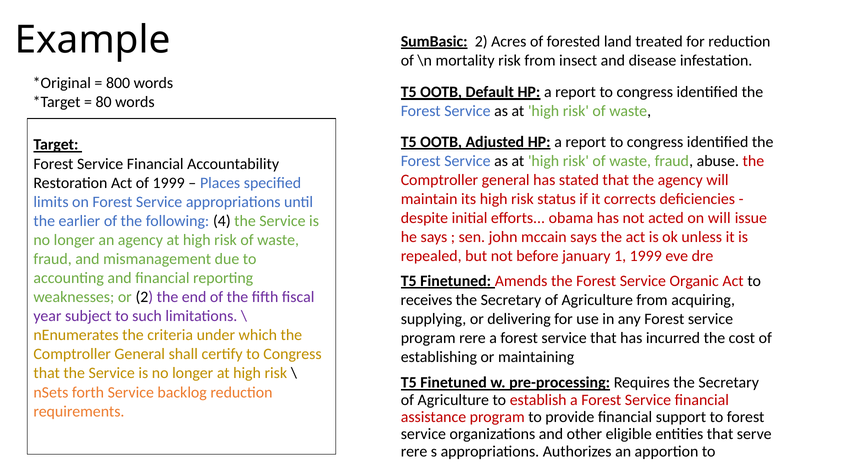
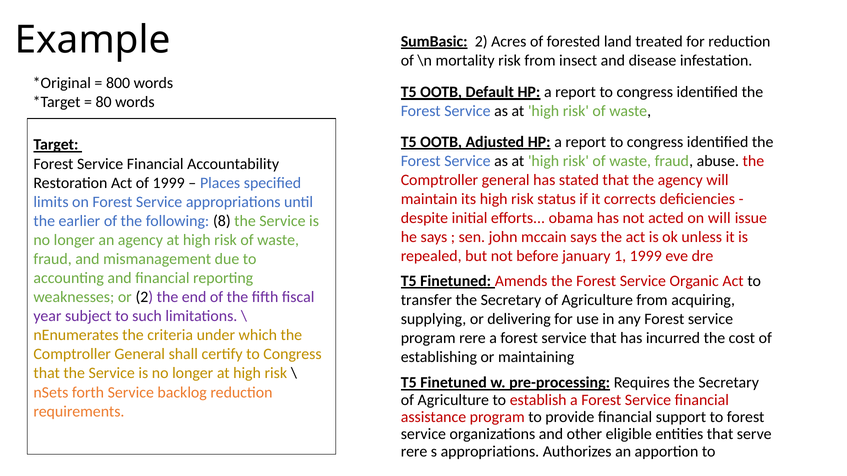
4: 4 -> 8
receives: receives -> transfer
